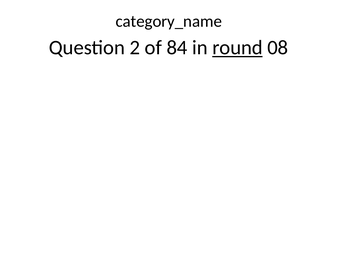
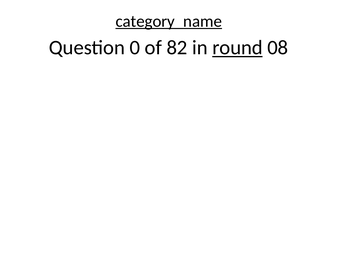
category_name underline: none -> present
2: 2 -> 0
84: 84 -> 82
